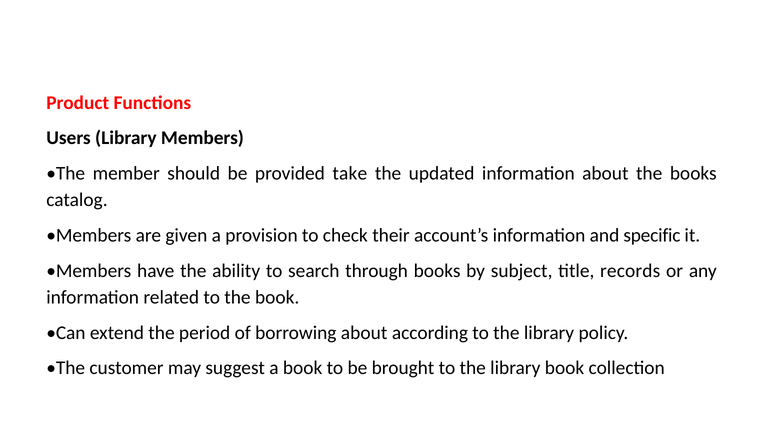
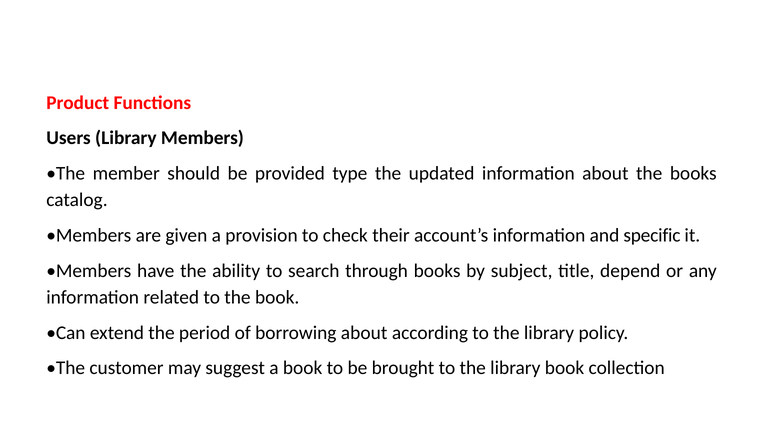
take: take -> type
records: records -> depend
